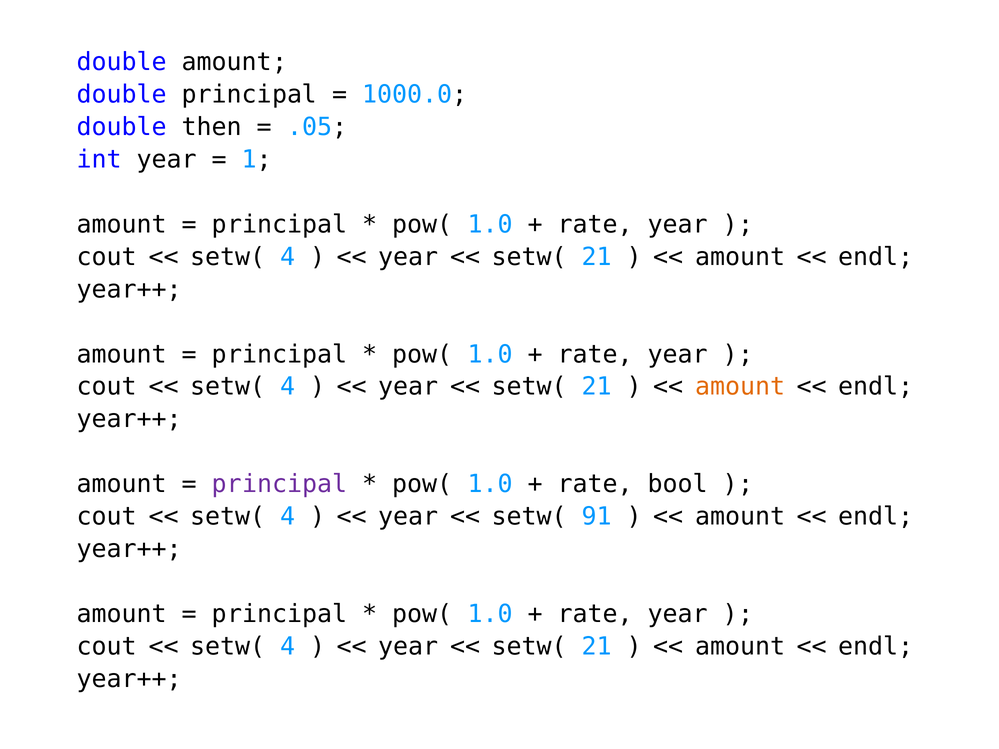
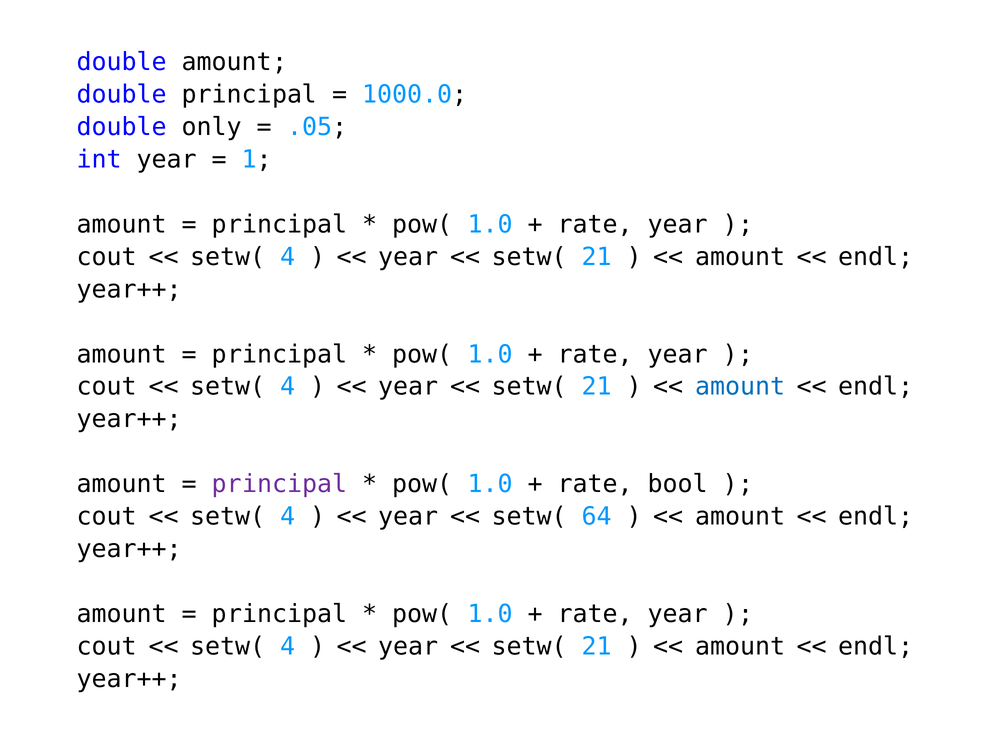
then: then -> only
amount at (740, 387) colour: orange -> blue
91: 91 -> 64
